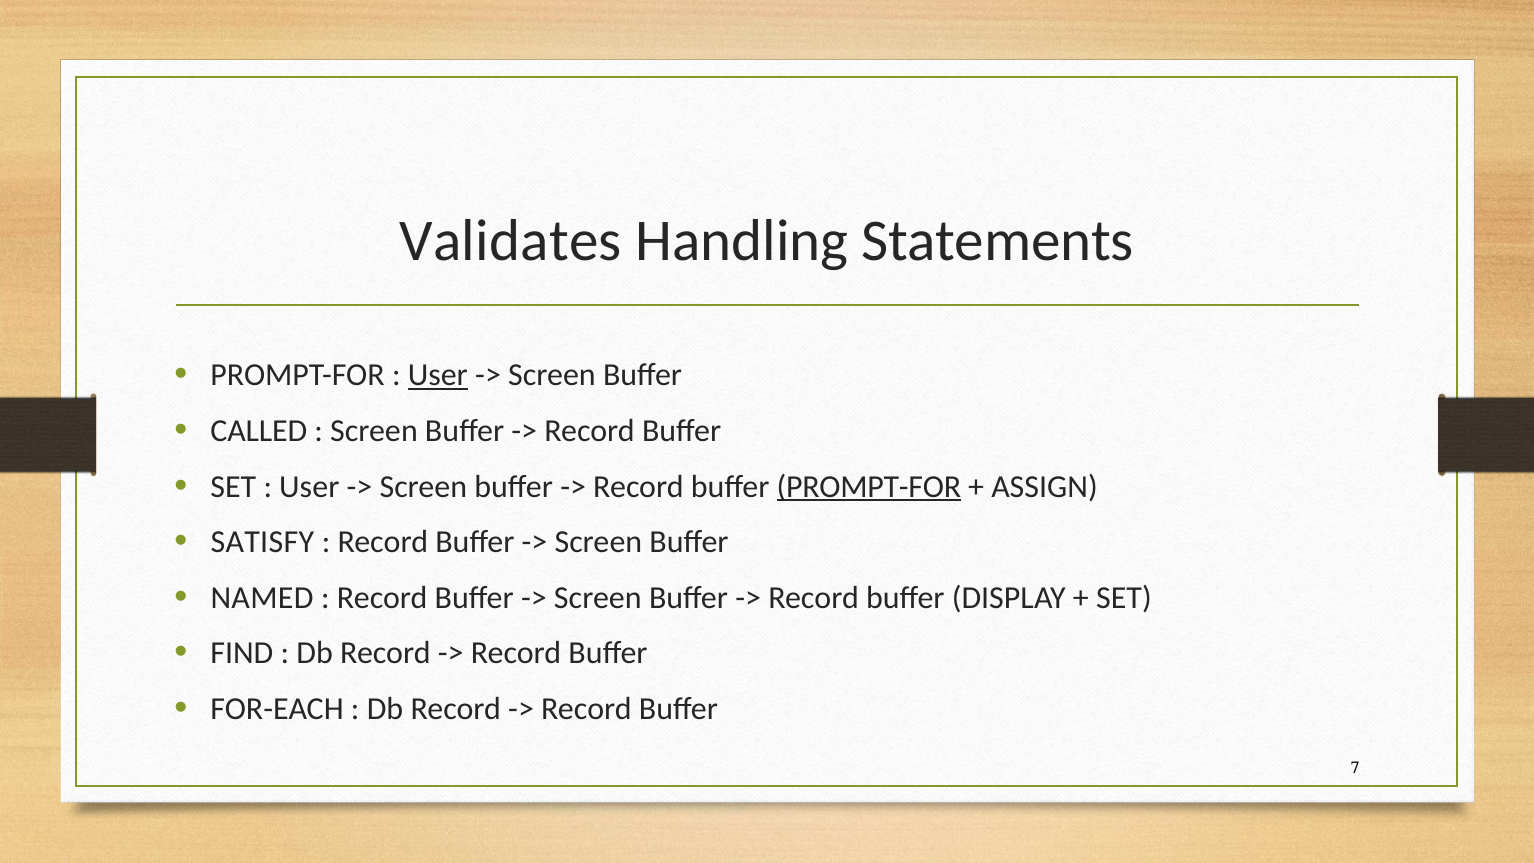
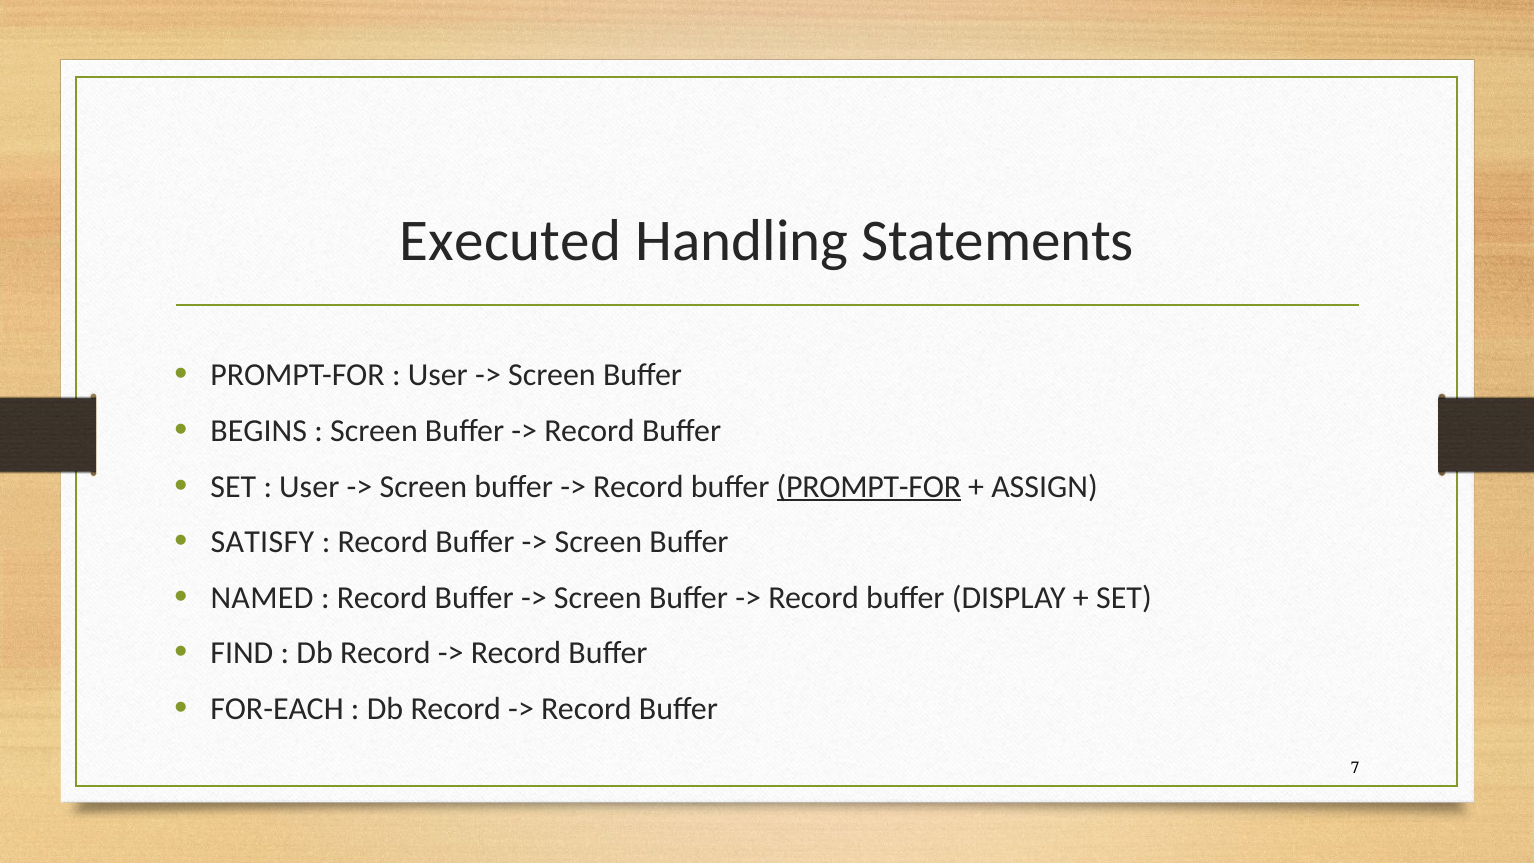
Validates: Validates -> Executed
User at (438, 375) underline: present -> none
CALLED: CALLED -> BEGINS
